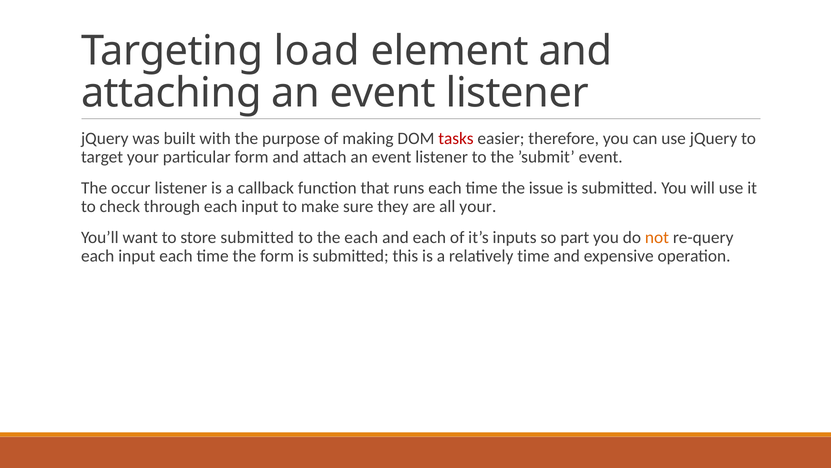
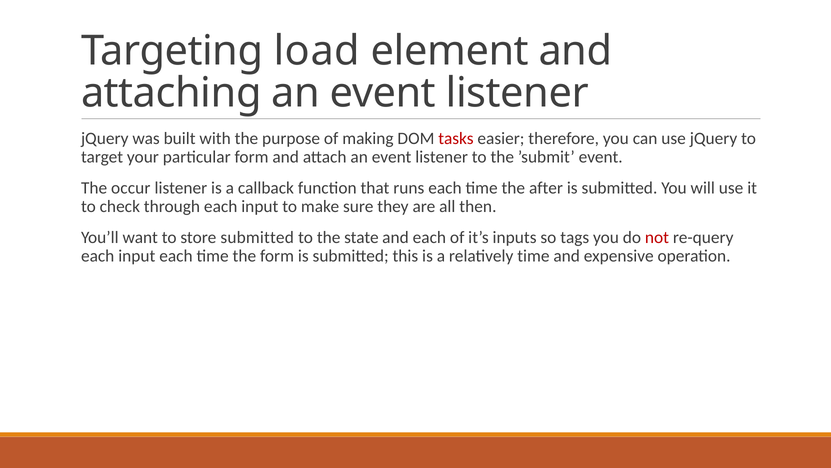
issue: issue -> after
all your: your -> then
the each: each -> state
part: part -> tags
not colour: orange -> red
